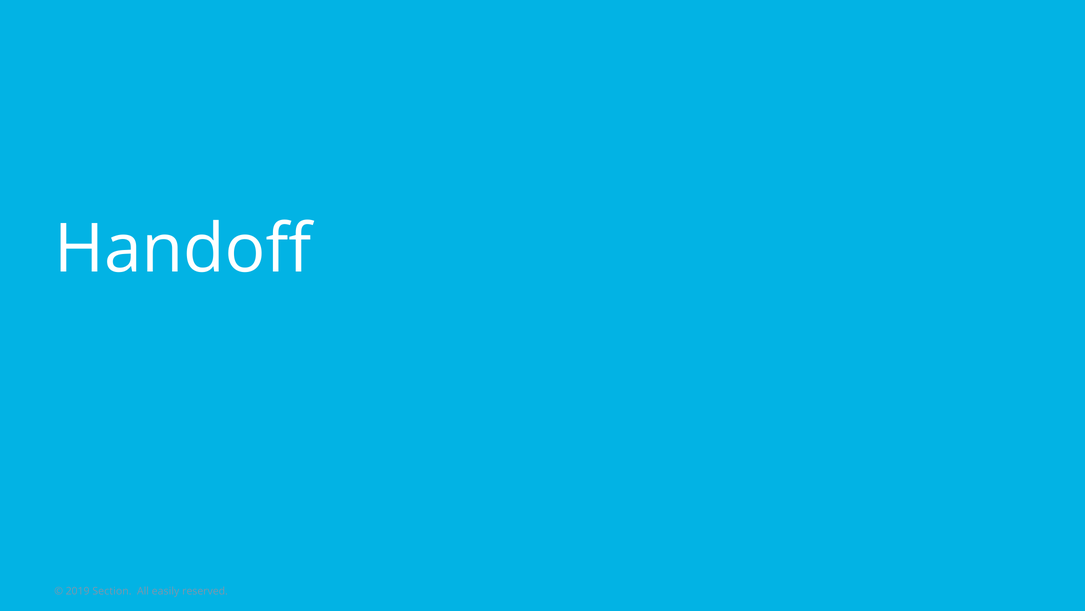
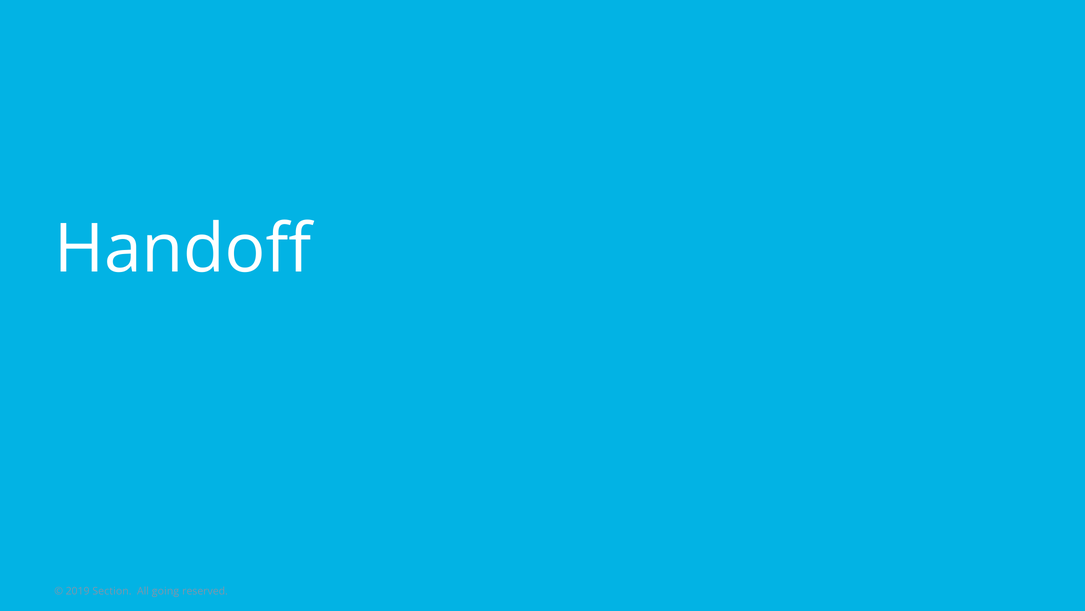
easily: easily -> going
